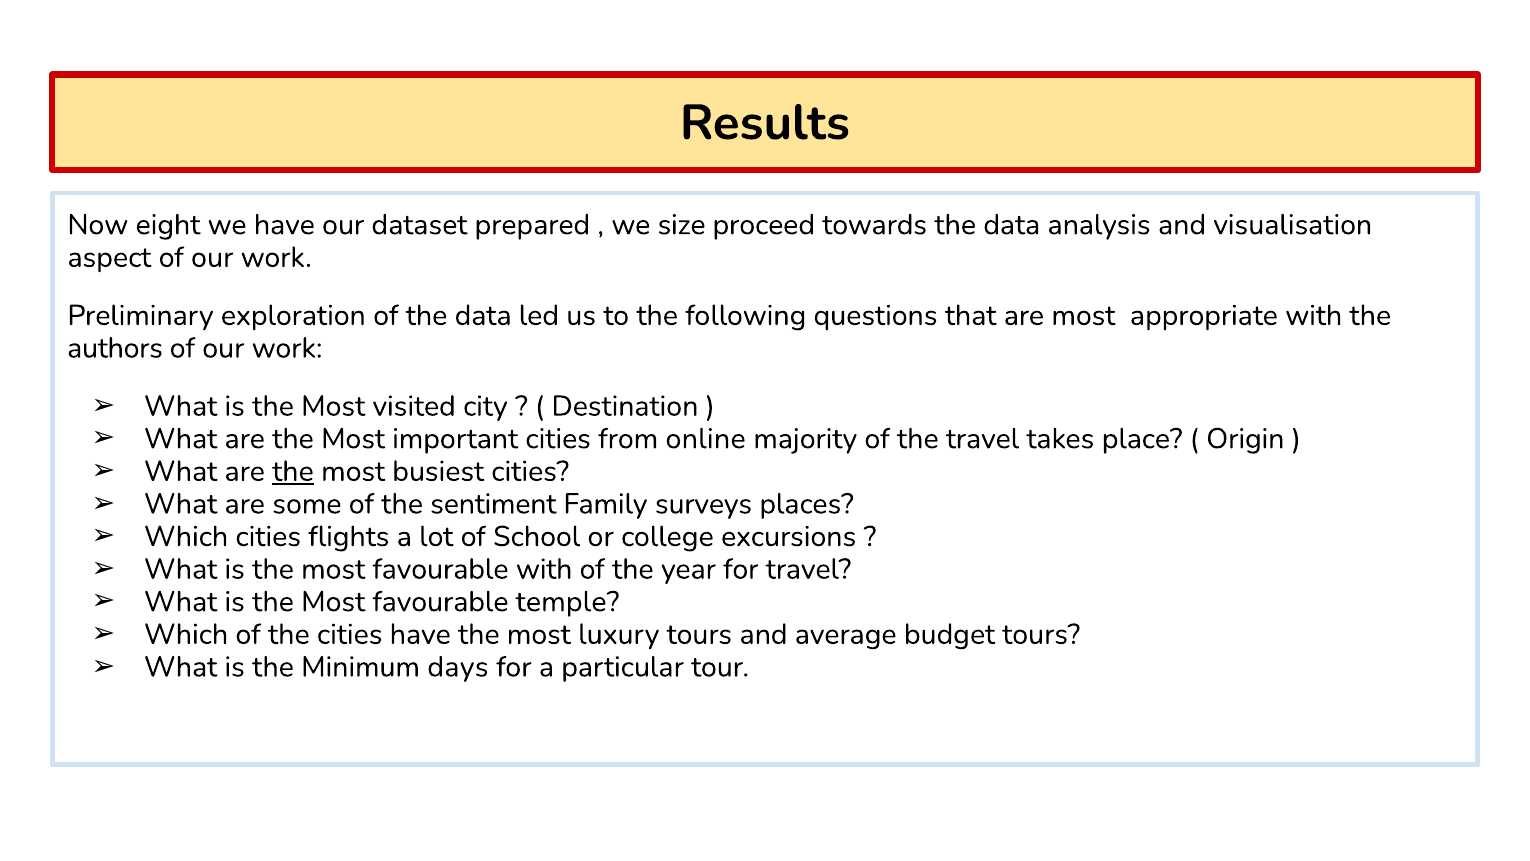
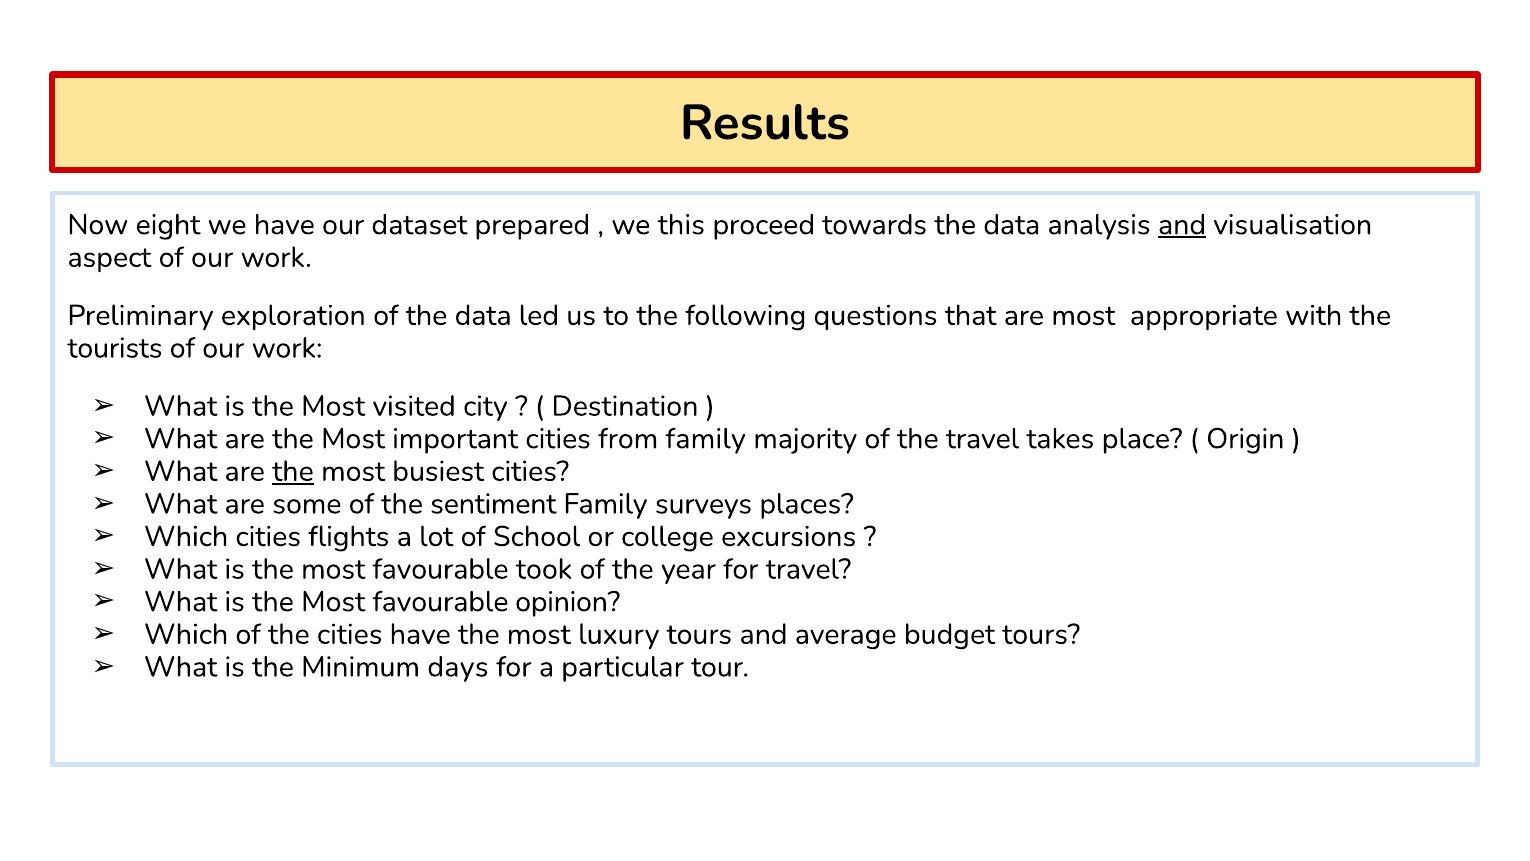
size: size -> this
and at (1182, 225) underline: none -> present
authors: authors -> tourists
from online: online -> family
favourable with: with -> took
temple: temple -> opinion
